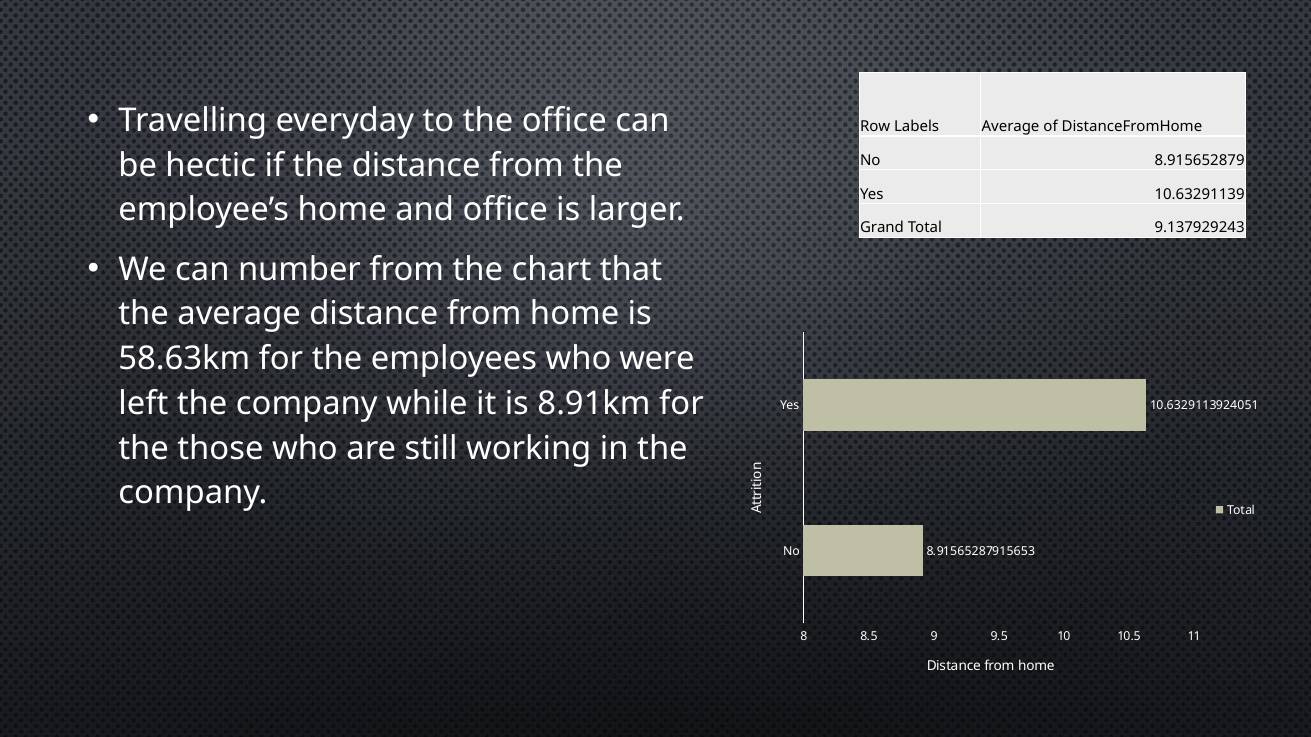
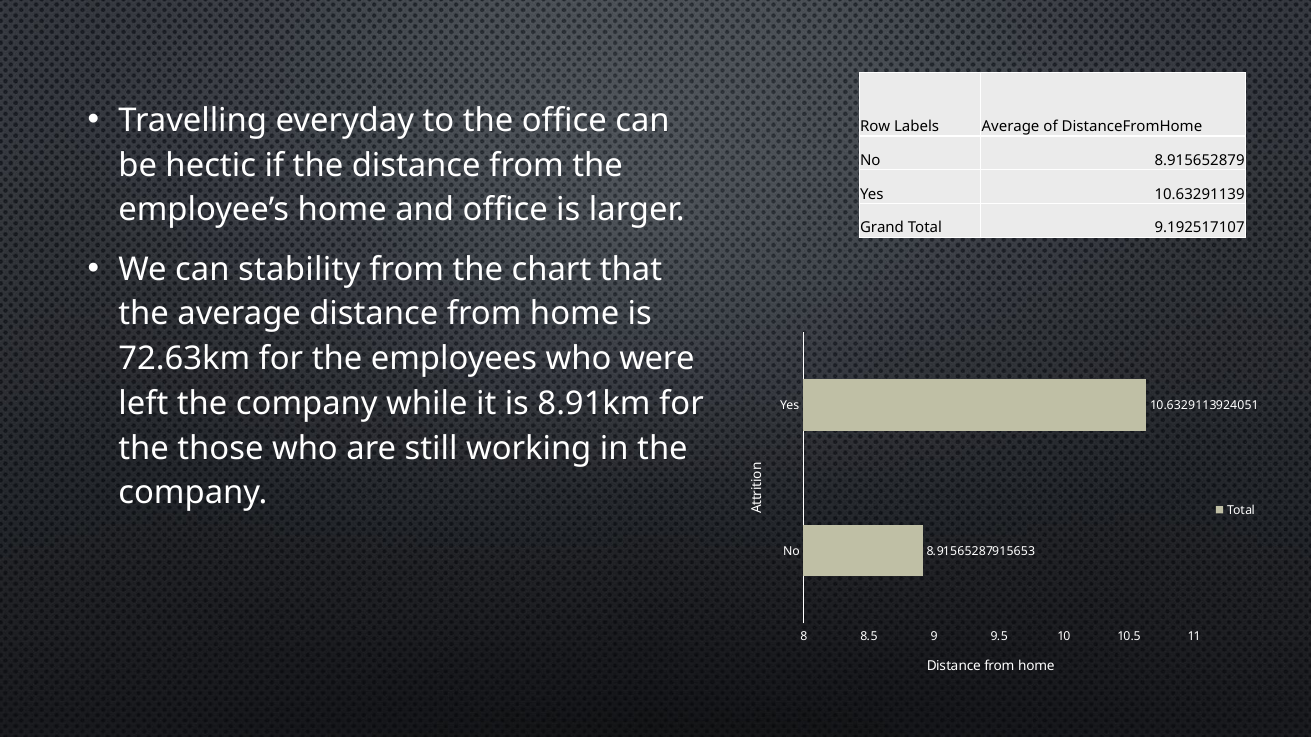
9.137929243: 9.137929243 -> 9.192517107
number: number -> stability
58.63km: 58.63km -> 72.63km
